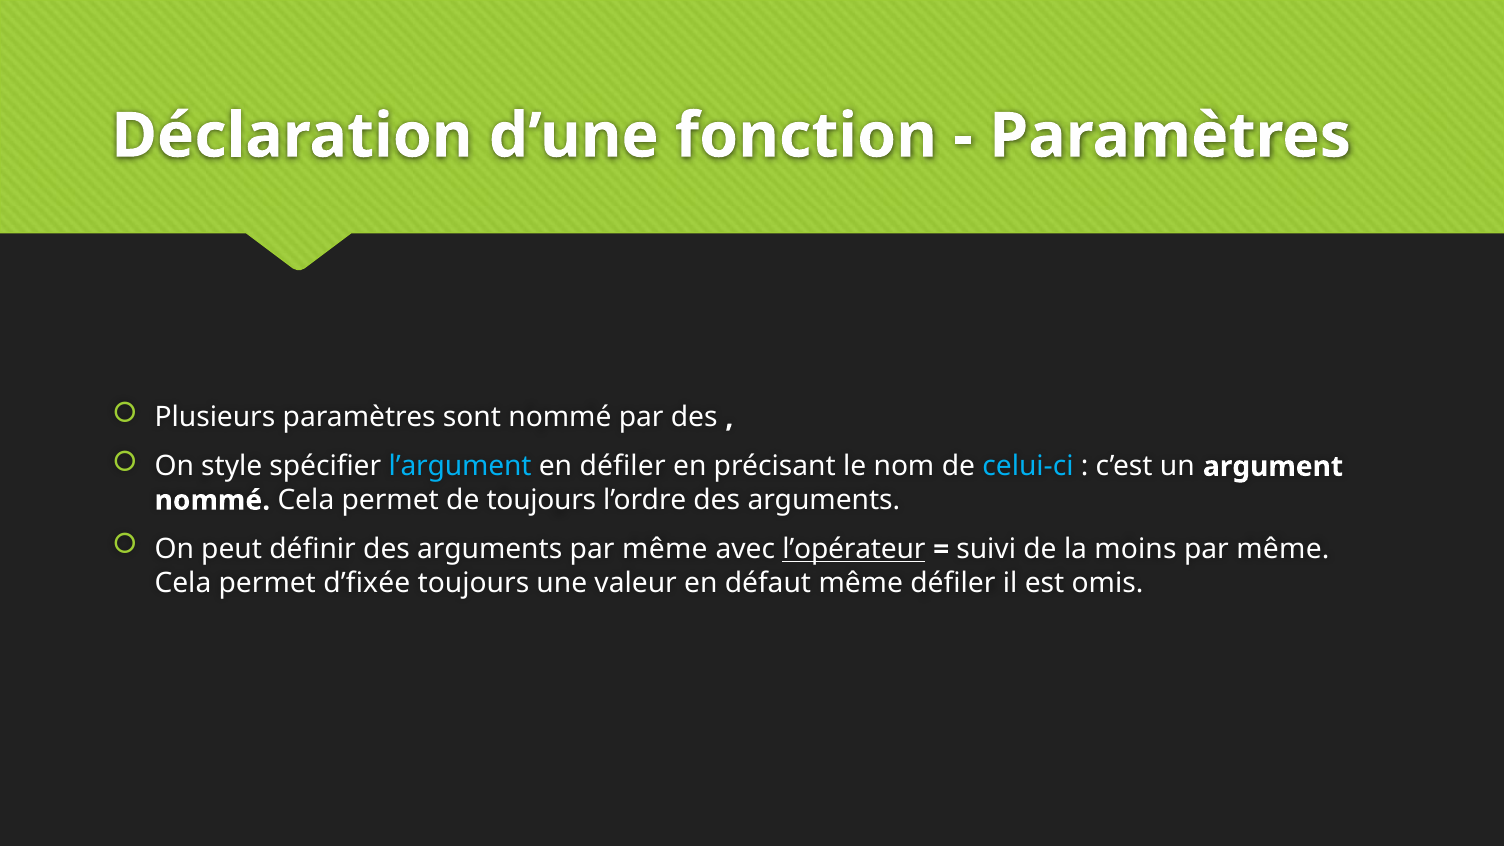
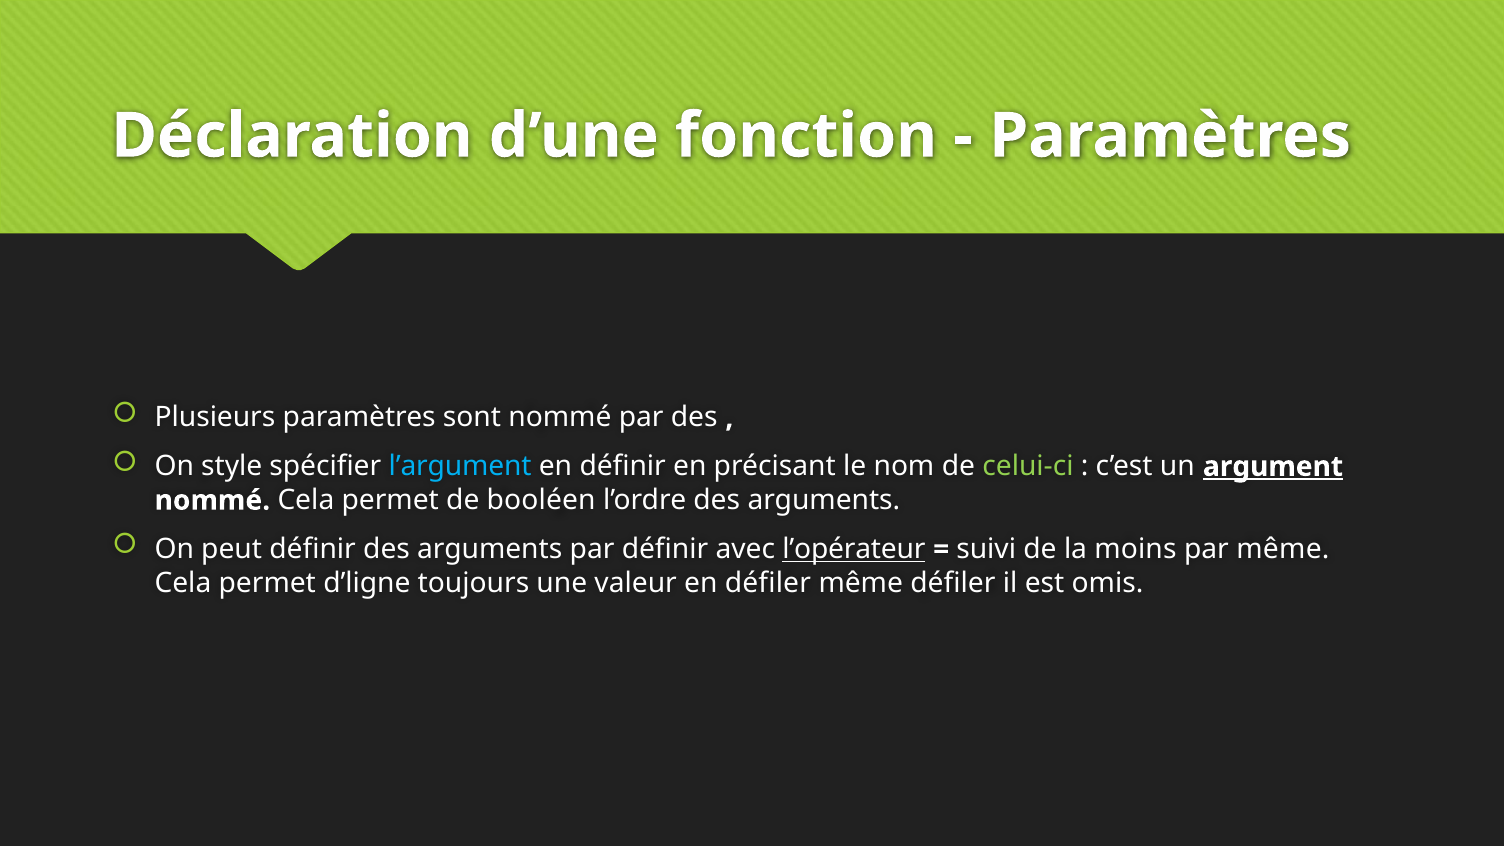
en défiler: défiler -> définir
celui-ci colour: light blue -> light green
argument underline: none -> present
de toujours: toujours -> booléen
arguments par même: même -> définir
d’fixée: d’fixée -> d’ligne
en défaut: défaut -> défiler
